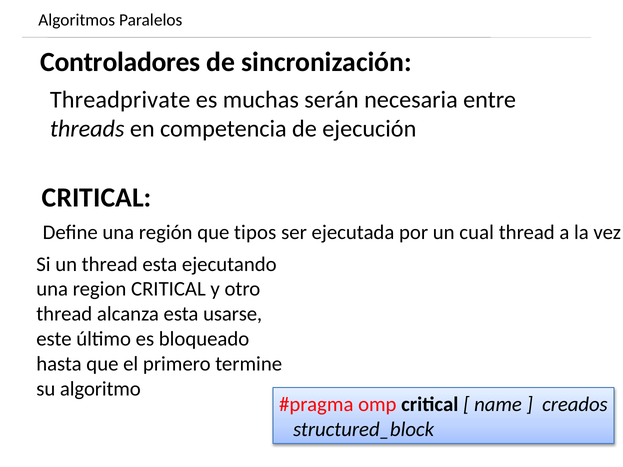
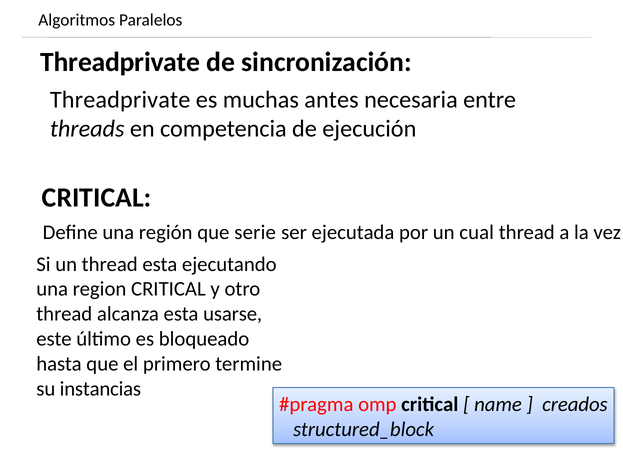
Controladores at (120, 62): Controladores -> Threadprivate
serán: serán -> antes
tipos: tipos -> serie
algoritmo: algoritmo -> instancias
